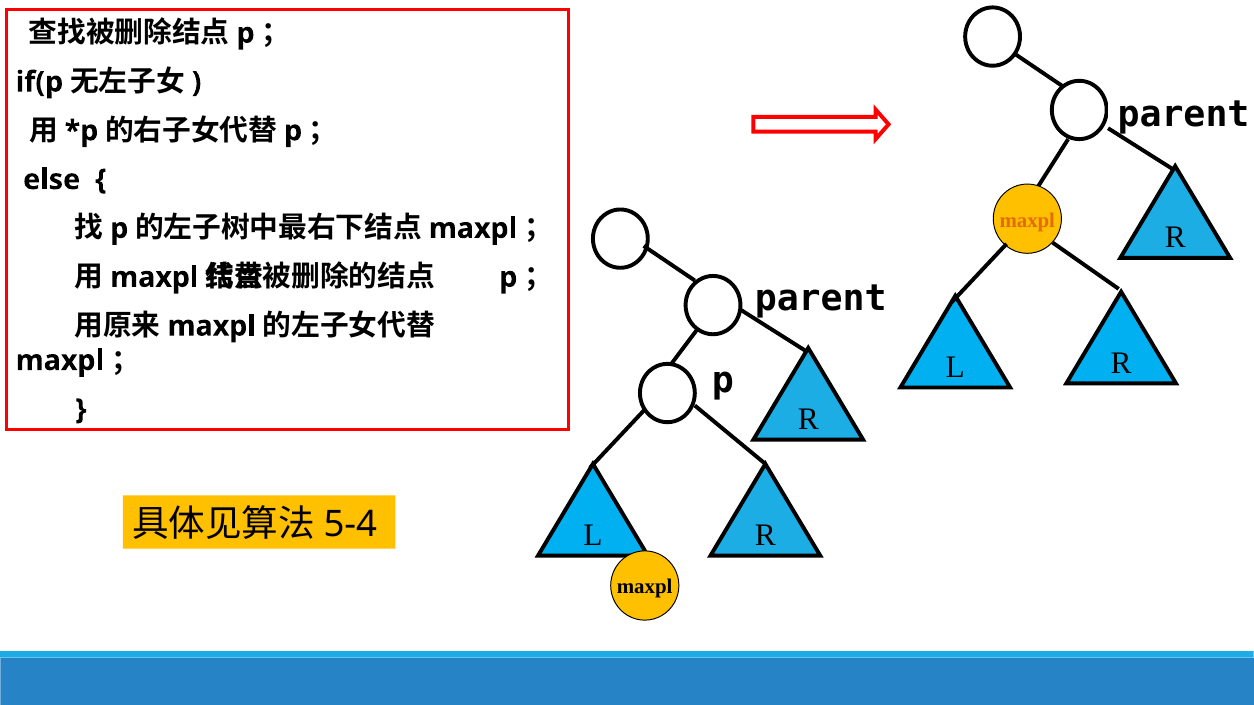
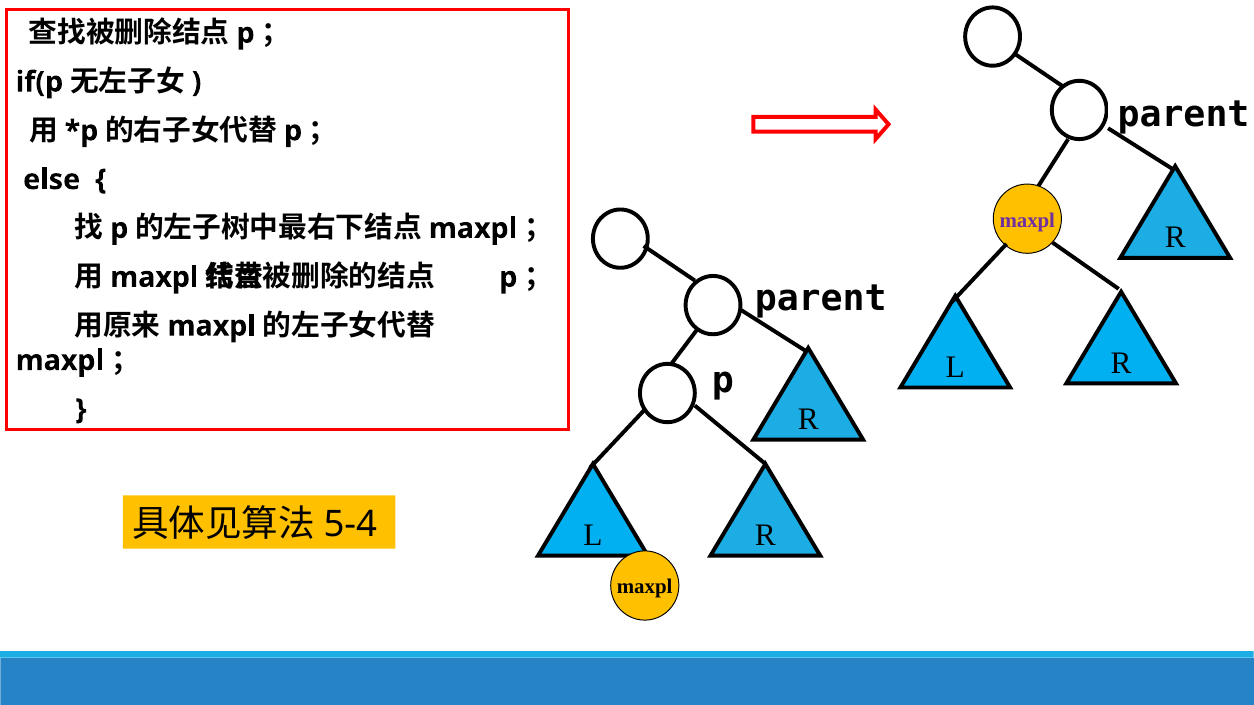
maxpl at (1027, 220) colour: orange -> purple
